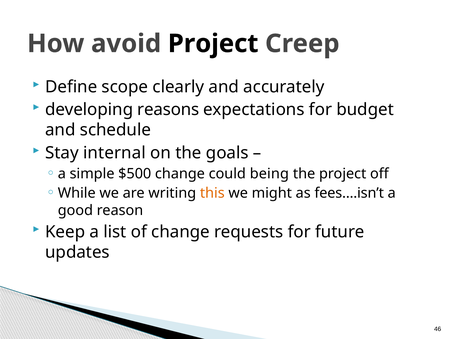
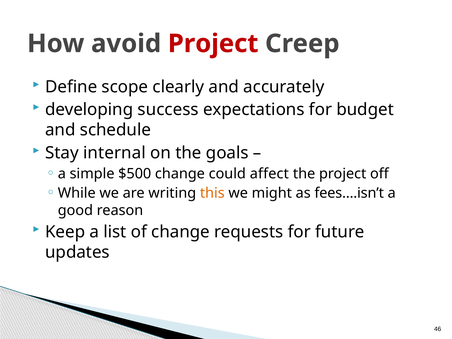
Project at (213, 44) colour: black -> red
reasons: reasons -> success
being: being -> affect
